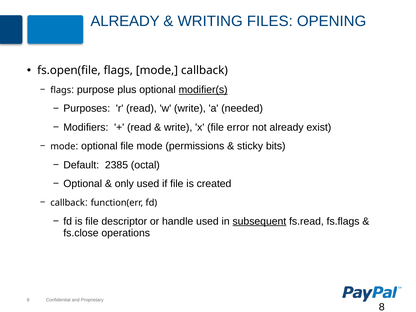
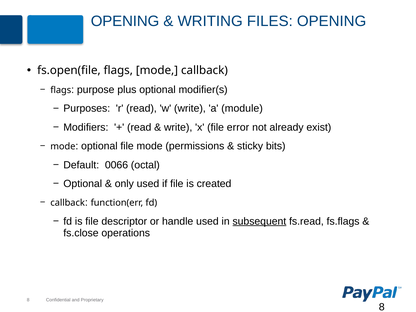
ALREADY at (125, 21): ALREADY -> OPENING
modifier(s underline: present -> none
needed: needed -> module
2385: 2385 -> 0066
